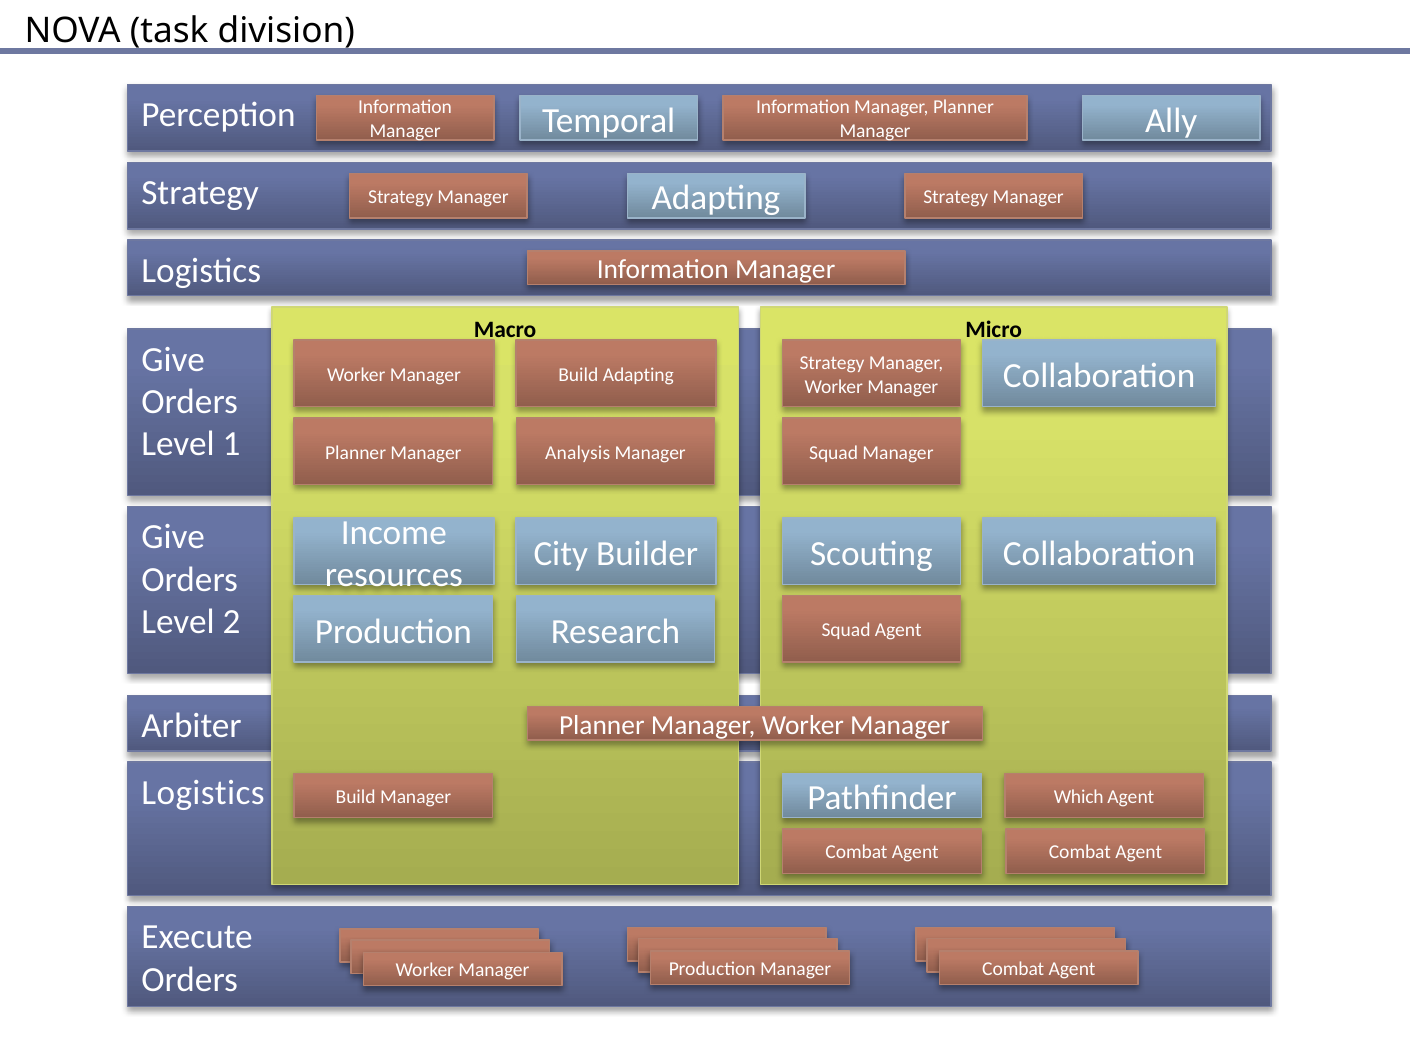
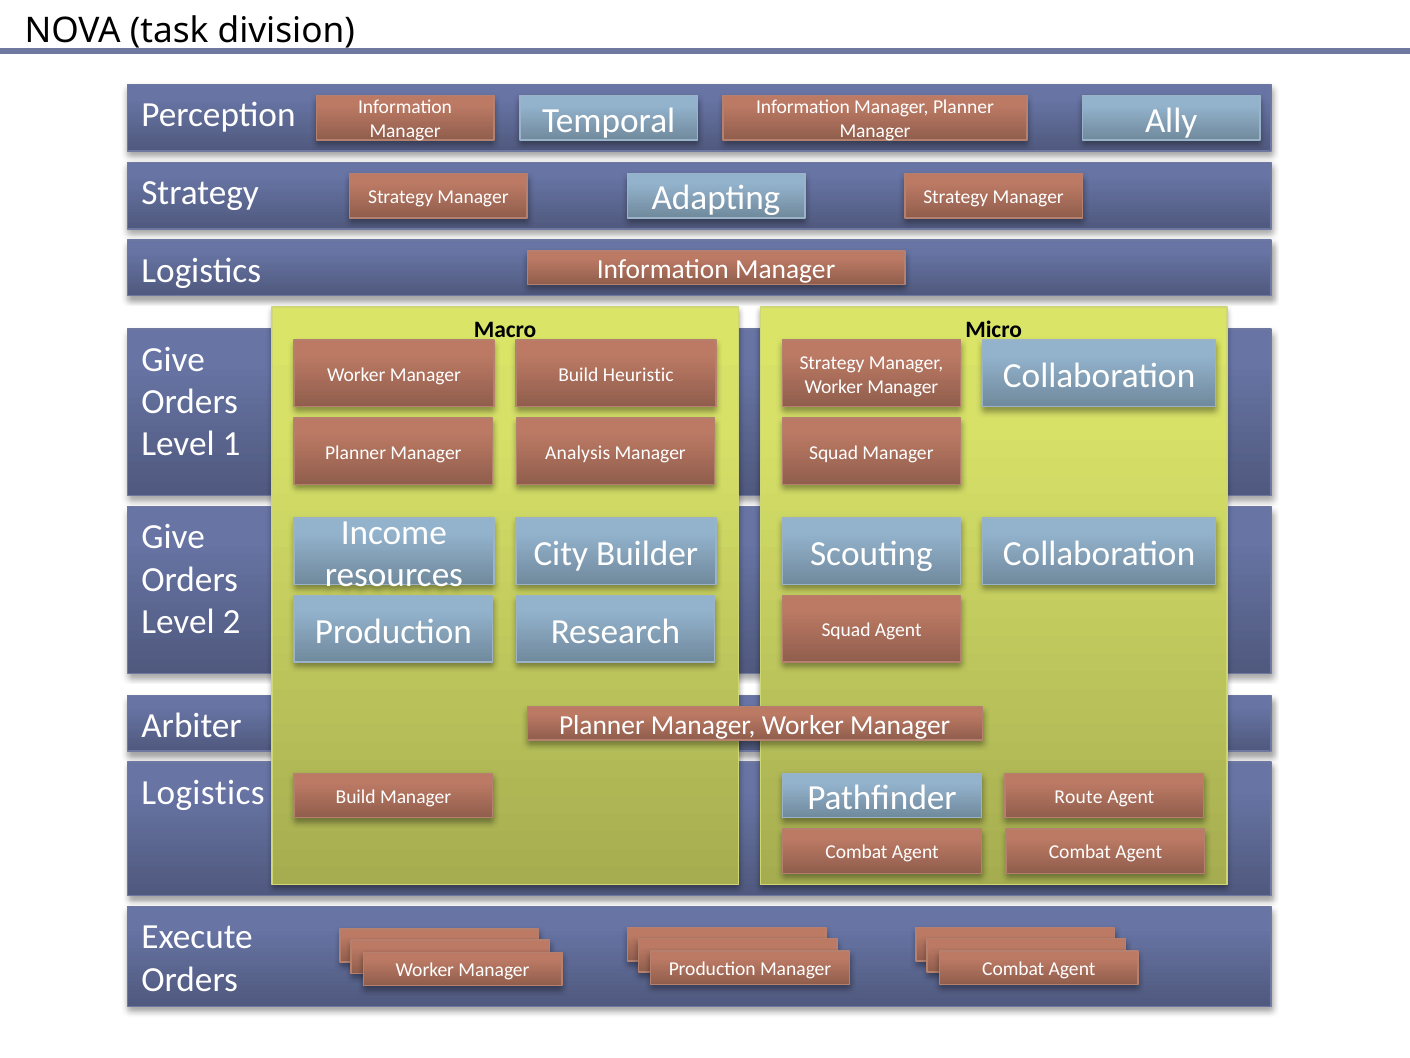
Build Adapting: Adapting -> Heuristic
Which: Which -> Route
